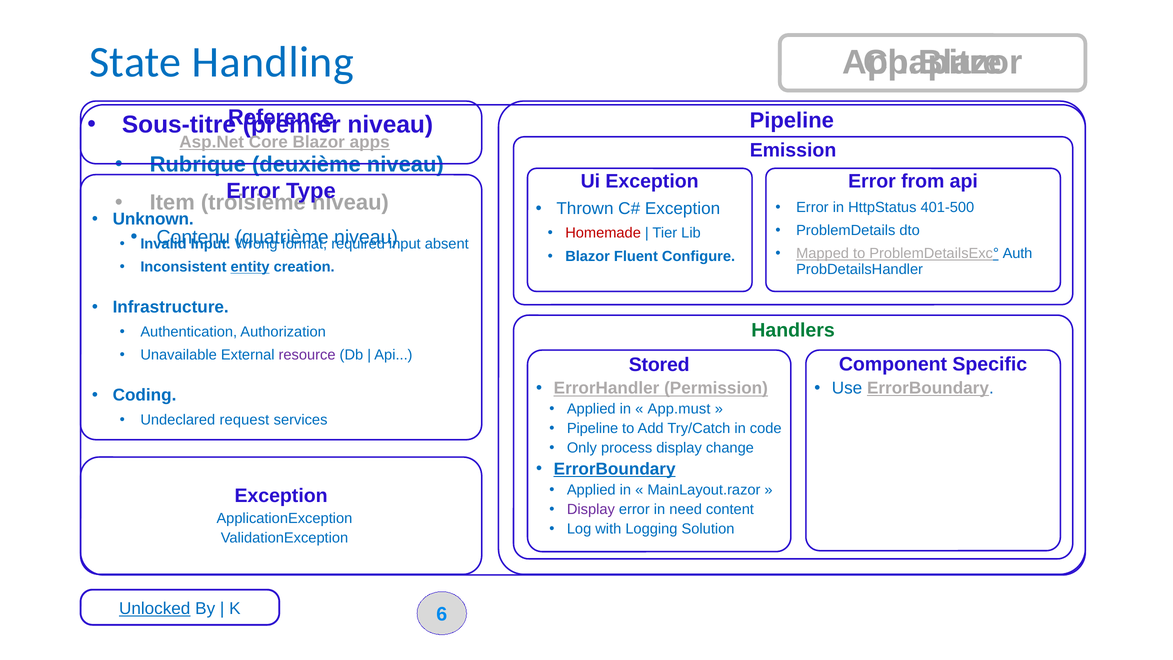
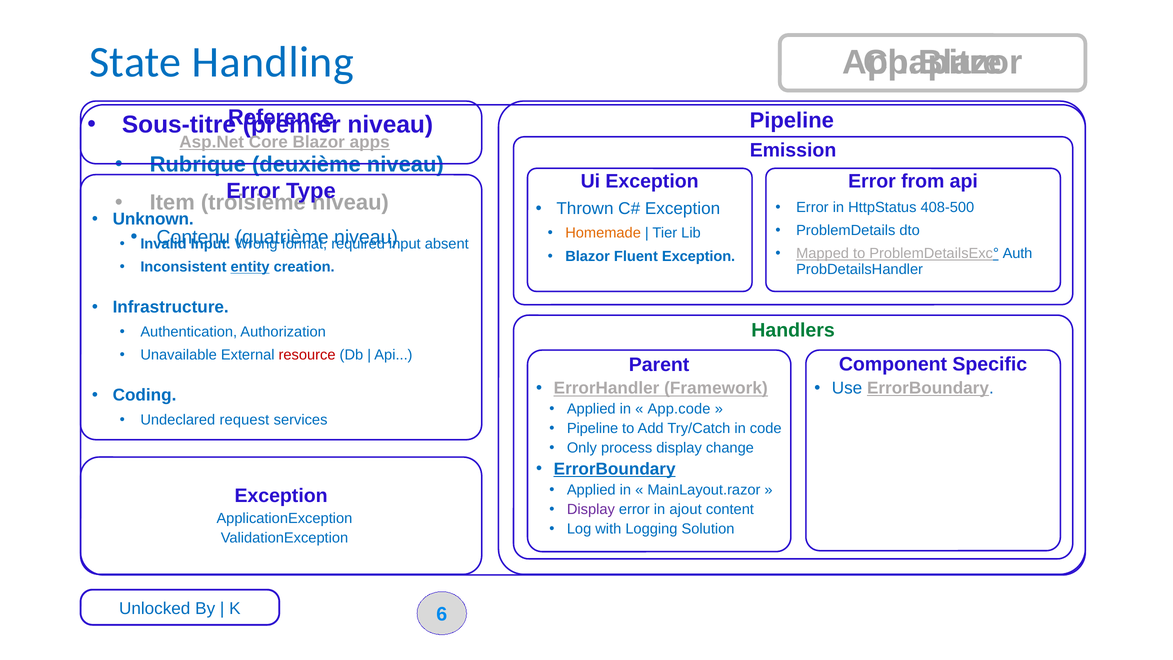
401-500: 401-500 -> 408-500
Homemade colour: red -> orange
Fluent Configure: Configure -> Exception
resource colour: purple -> red
Stored: Stored -> Parent
Permission: Permission -> Framework
App.must: App.must -> App.code
need: need -> ajout
Unlocked underline: present -> none
